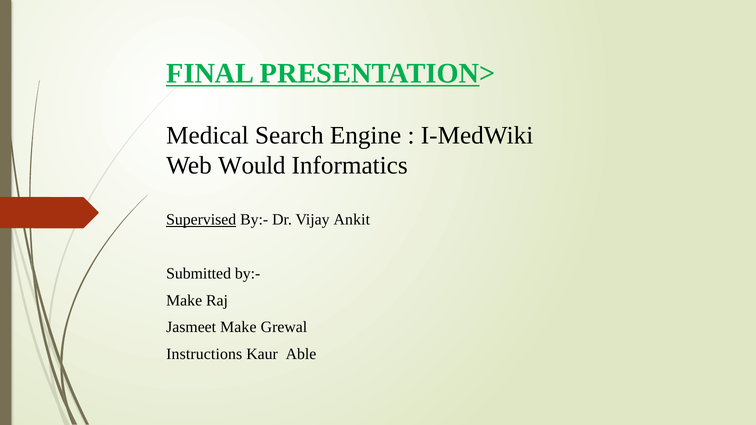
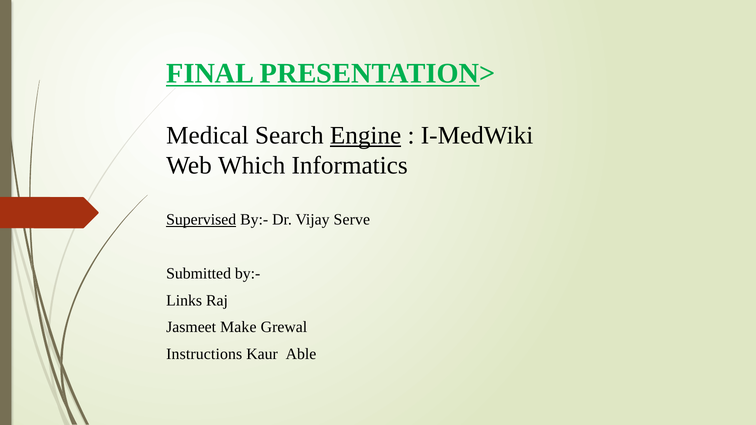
Engine underline: none -> present
Would: Would -> Which
Ankit: Ankit -> Serve
Make at (184, 301): Make -> Links
